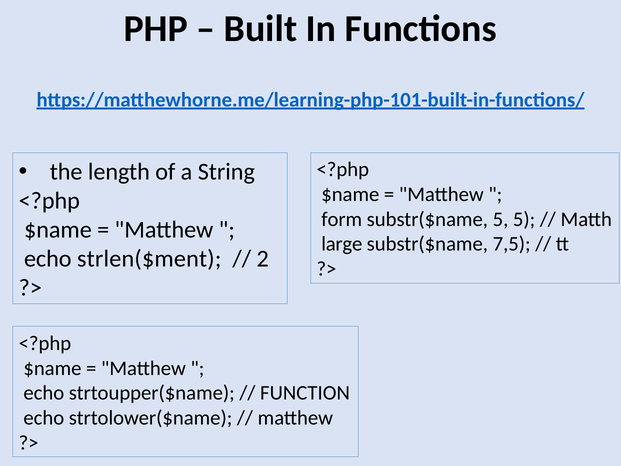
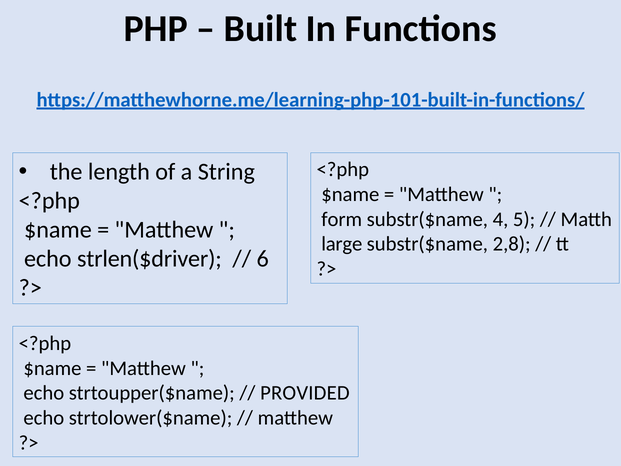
substr($name 5: 5 -> 4
7,5: 7,5 -> 2,8
strlen($ment: strlen($ment -> strlen($driver
2: 2 -> 6
FUNCTION: FUNCTION -> PROVIDED
